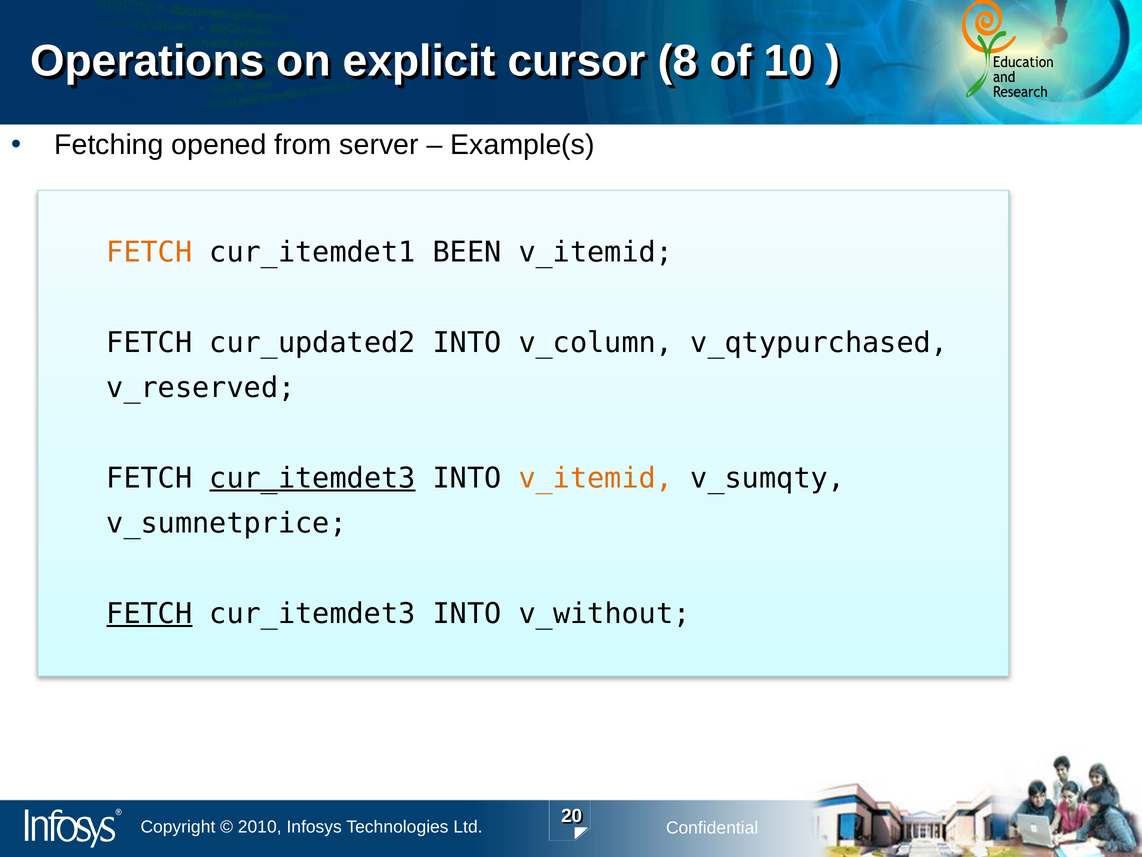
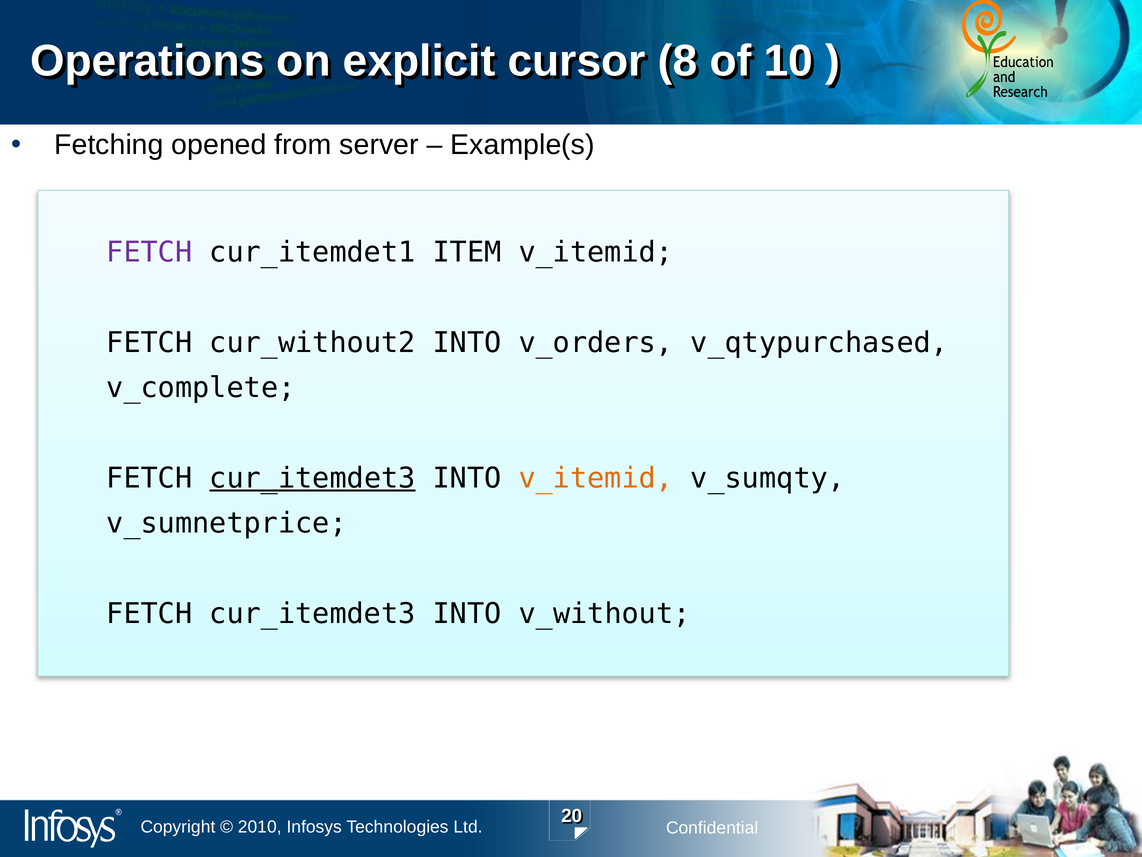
FETCH at (149, 252) colour: orange -> purple
BEEN: BEEN -> ITEM
cur_updated2: cur_updated2 -> cur_without2
v_column: v_column -> v_orders
v_reserved: v_reserved -> v_complete
FETCH at (149, 613) underline: present -> none
